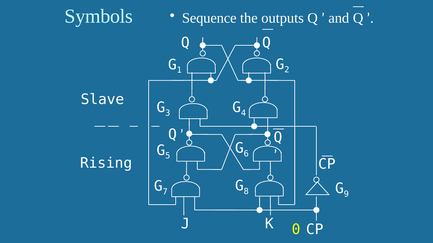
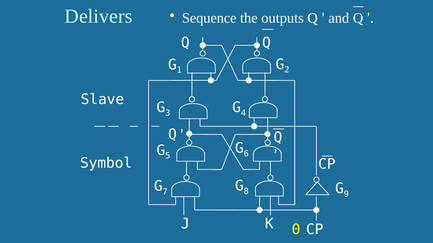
Symbols: Symbols -> Delivers
Rising: Rising -> Symbol
